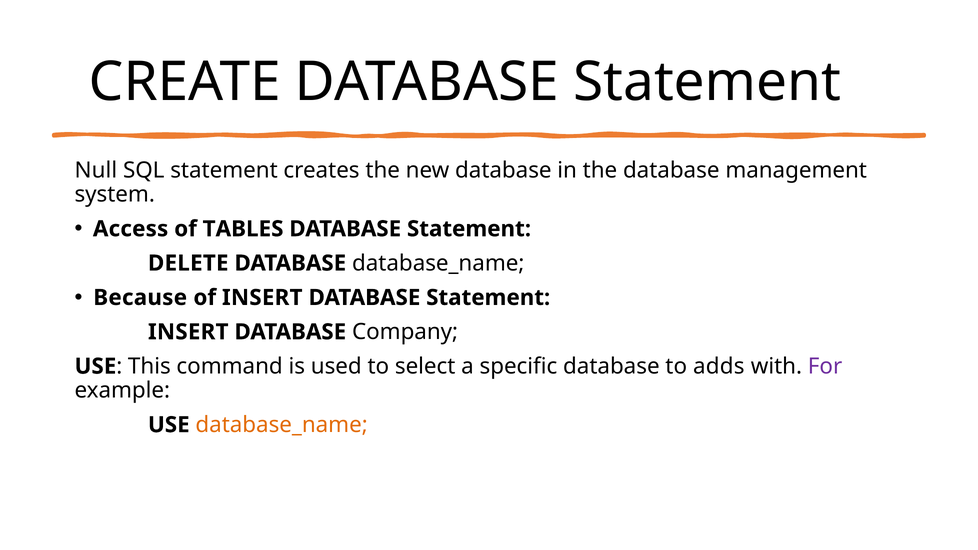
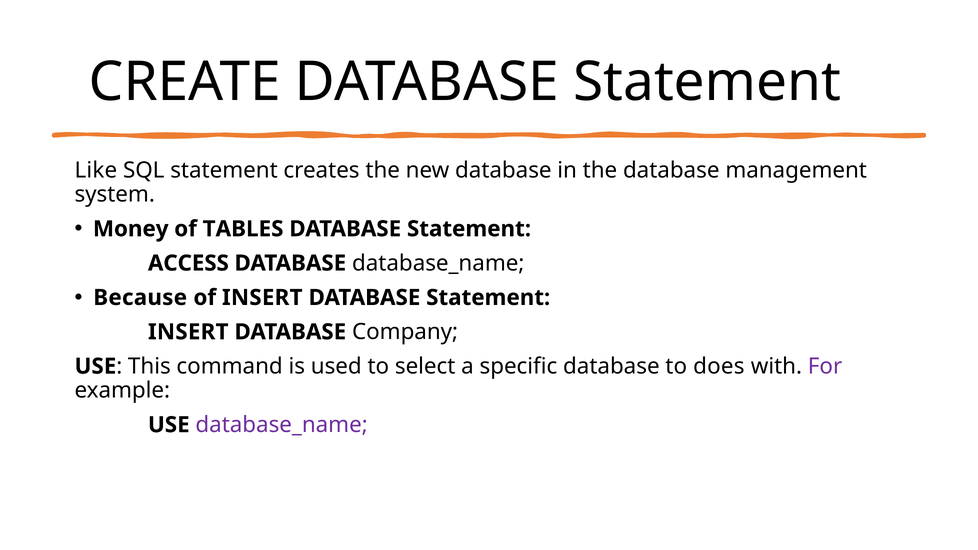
Null: Null -> Like
Access: Access -> Money
DELETE: DELETE -> ACCESS
adds: adds -> does
database_name at (282, 425) colour: orange -> purple
